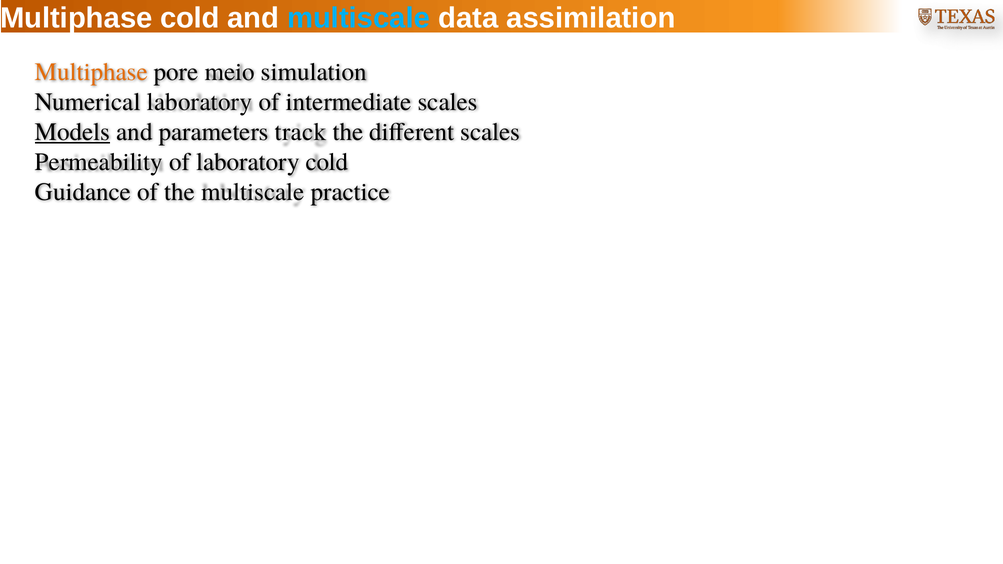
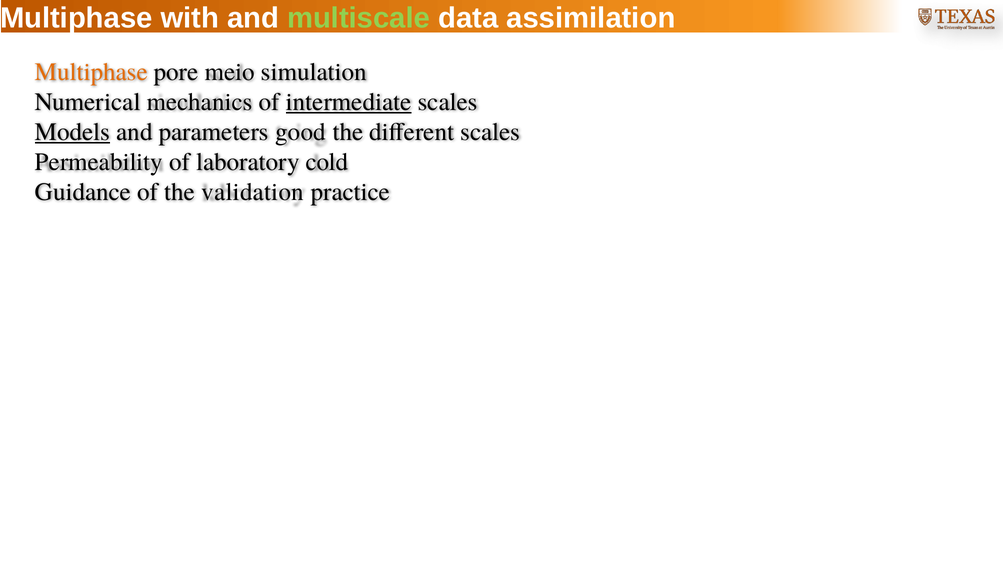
Multiphase cold: cold -> with
multiscale at (359, 18) colour: light blue -> light green
Numerical laboratory: laboratory -> mechanics
intermediate underline: none -> present
track: track -> good
the multiscale: multiscale -> validation
